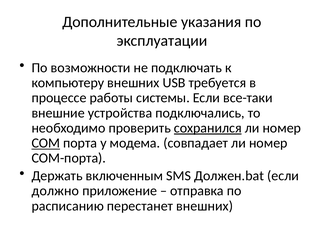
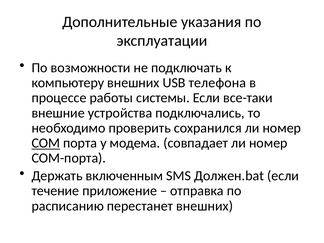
требуется: требуется -> телефона
сохранился underline: present -> none
должно: должно -> течение
